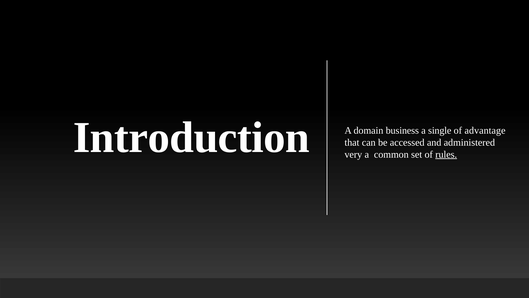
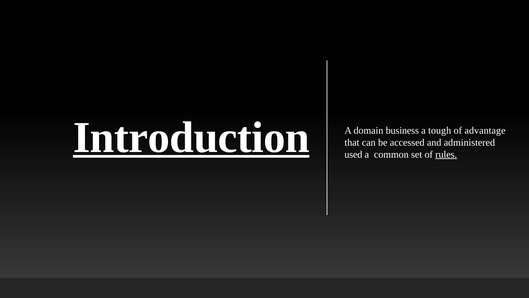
Introduction underline: none -> present
single: single -> tough
very: very -> used
